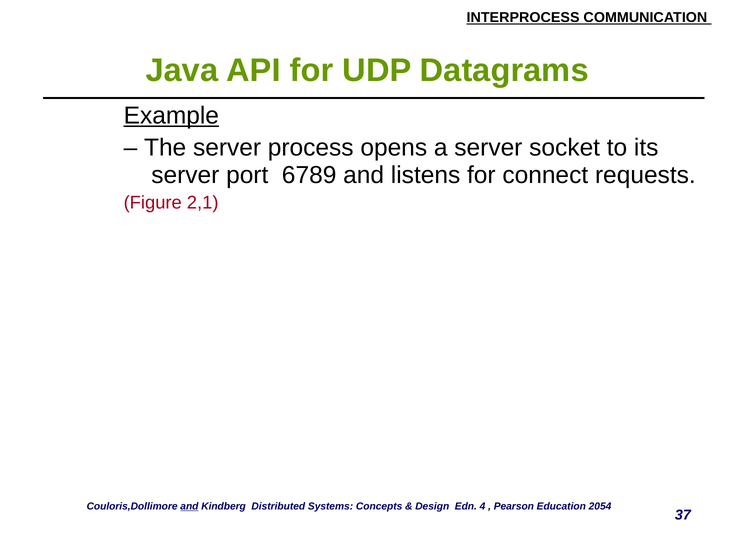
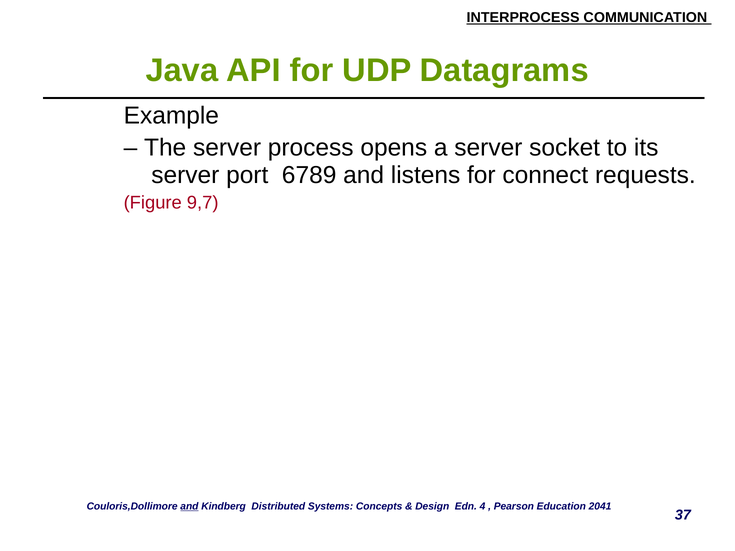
Example underline: present -> none
2,1: 2,1 -> 9,7
2054: 2054 -> 2041
